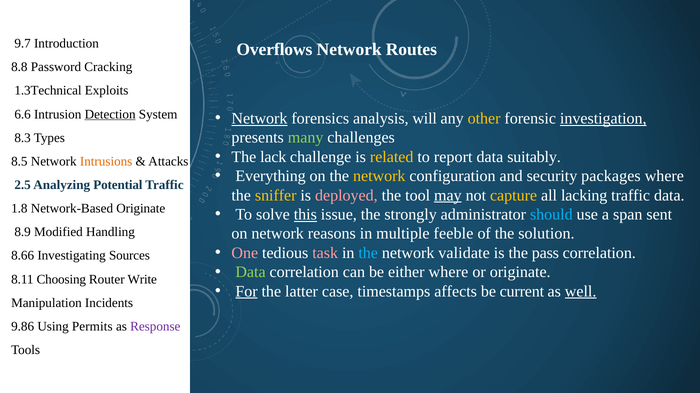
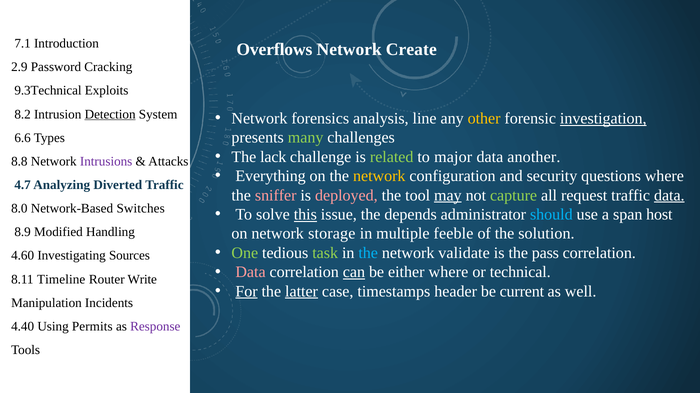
9.7: 9.7 -> 7.1
Routes: Routes -> Create
8.8: 8.8 -> 2.9
1.3Technical: 1.3Technical -> 9.3Technical
6.6: 6.6 -> 8.2
Network at (259, 119) underline: present -> none
will: will -> line
8.3: 8.3 -> 6.6
related colour: yellow -> light green
report: report -> major
suitably: suitably -> another
8.5: 8.5 -> 8.8
Intrusions colour: orange -> purple
packages: packages -> questions
2.5: 2.5 -> 4.7
Potential: Potential -> Diverted
sniffer colour: yellow -> pink
capture colour: yellow -> light green
lacking: lacking -> request
data at (669, 196) underline: none -> present
1.8: 1.8 -> 8.0
Originate at (141, 209): Originate -> Switches
strongly: strongly -> depends
sent: sent -> host
reasons: reasons -> storage
One colour: pink -> light green
task colour: pink -> light green
8.66: 8.66 -> 4.60
Data at (251, 273) colour: light green -> pink
can underline: none -> present
or originate: originate -> technical
Choosing: Choosing -> Timeline
latter underline: none -> present
affects: affects -> header
well underline: present -> none
9.86: 9.86 -> 4.40
